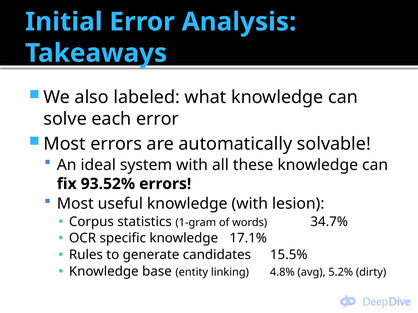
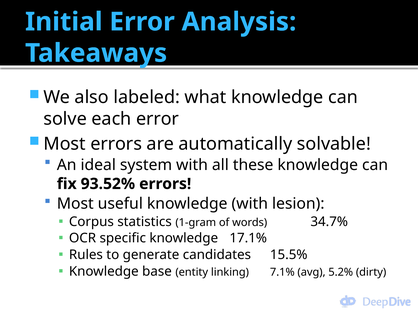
4.8%: 4.8% -> 7.1%
